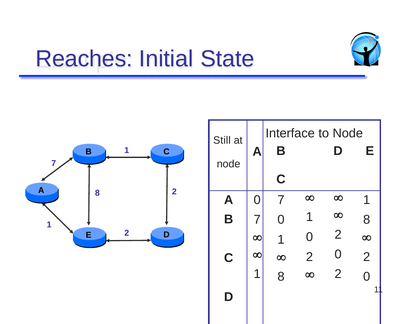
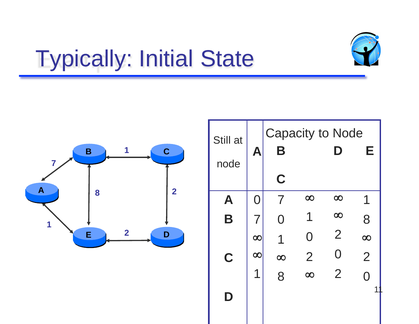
Reaches: Reaches -> Typically
Interface: Interface -> Capacity
